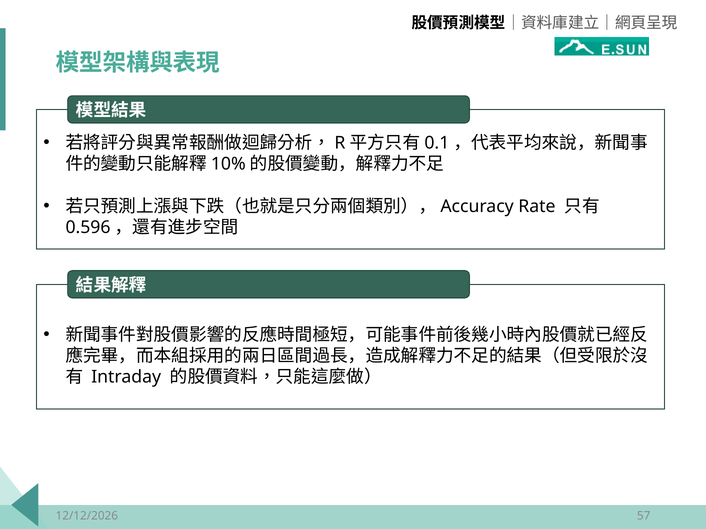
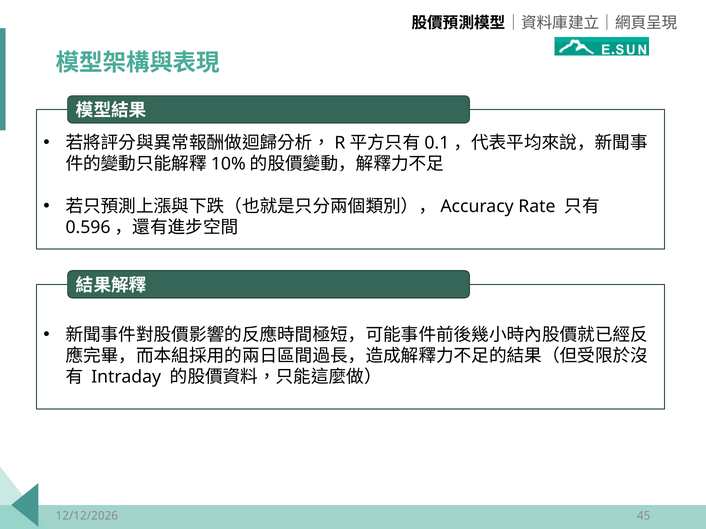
57: 57 -> 45
